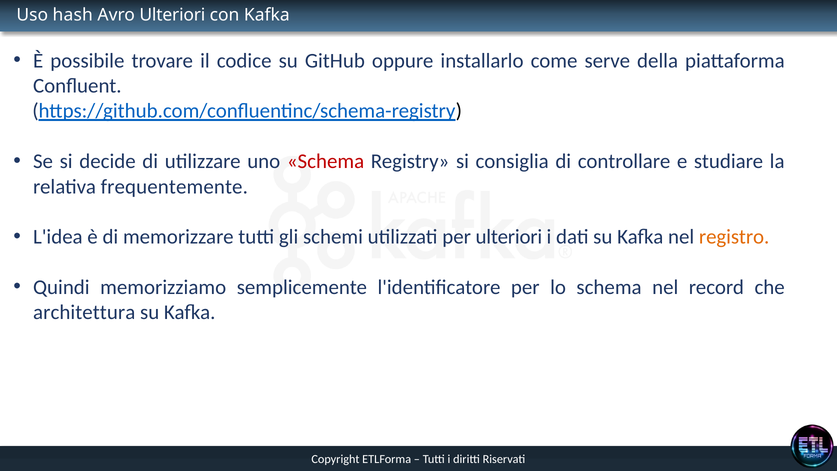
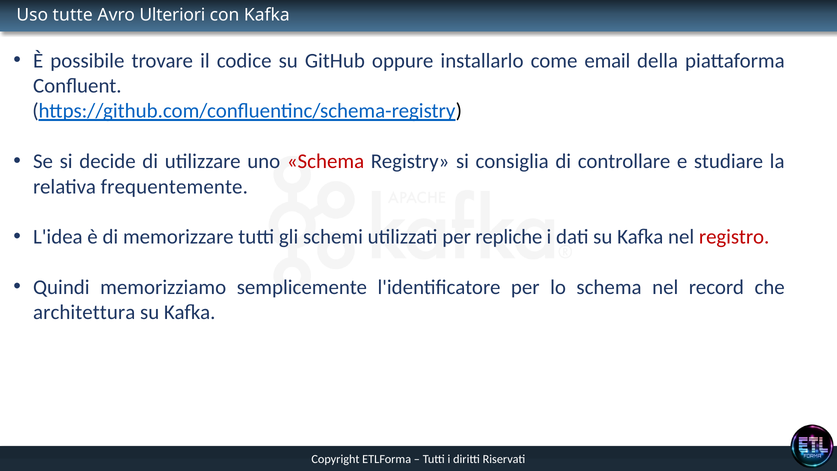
hash: hash -> tutte
serve: serve -> email
per ulteriori: ulteriori -> repliche
registro colour: orange -> red
